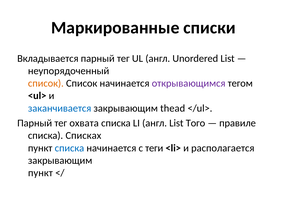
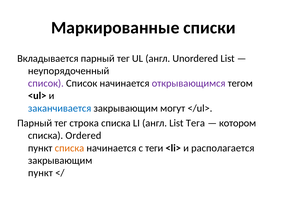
список at (46, 83) colour: orange -> purple
thead: thead -> могут
охвата: охвата -> строка
Того: Того -> Тега
правиле: правиле -> котором
Списках: Списках -> Ordered
списка at (69, 148) colour: blue -> orange
